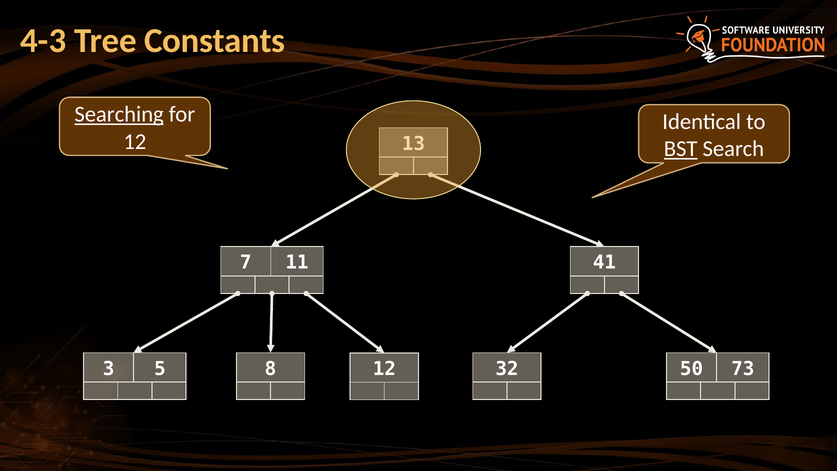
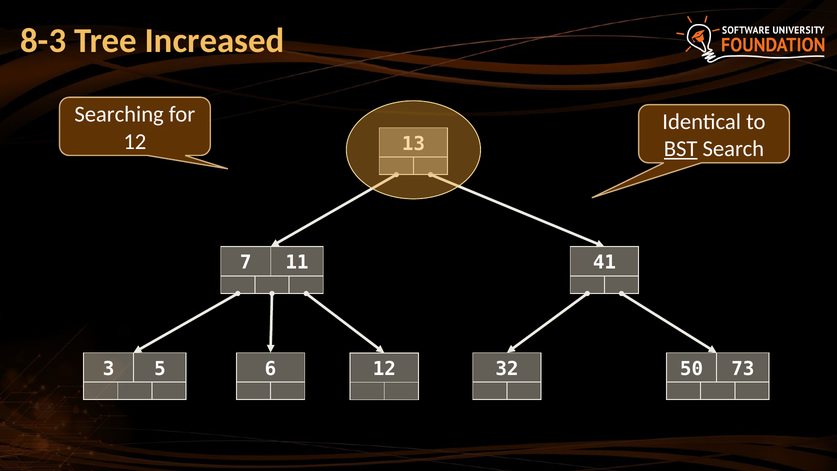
4-3: 4-3 -> 8-3
Constants: Constants -> Increased
Searching underline: present -> none
8: 8 -> 6
